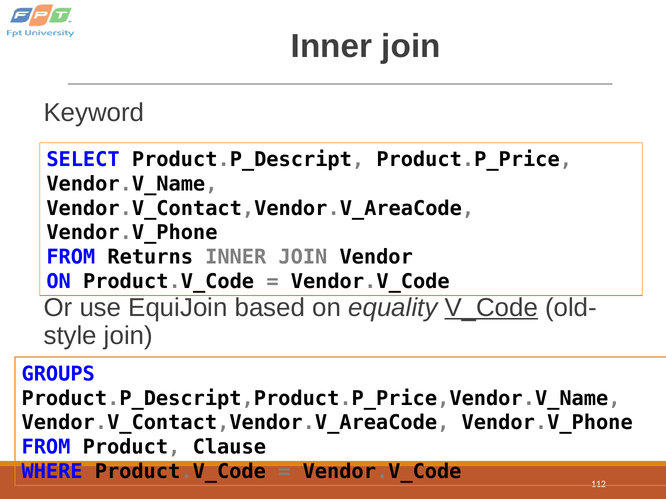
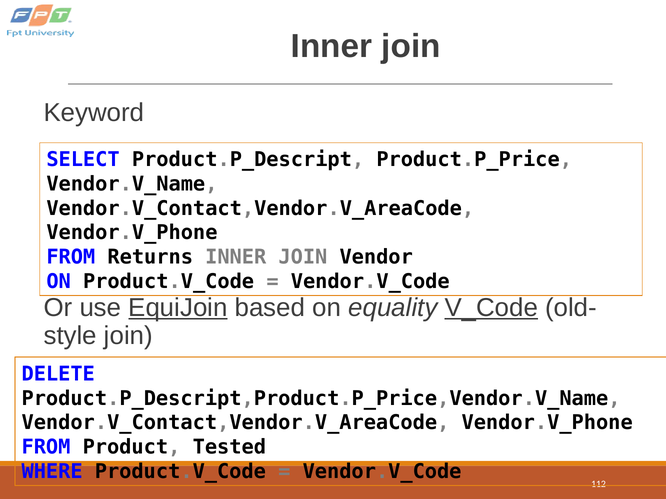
EquiJoin underline: none -> present
GROUPS: GROUPS -> DELETE
Clause: Clause -> Tested
